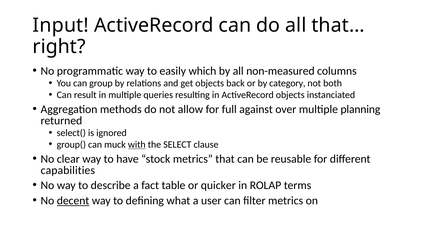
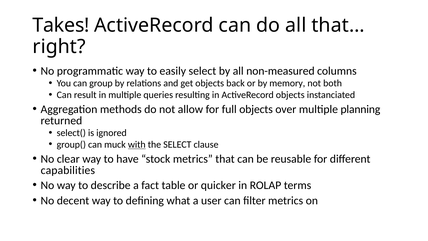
Input: Input -> Takes
easily which: which -> select
category: category -> memory
full against: against -> objects
decent underline: present -> none
